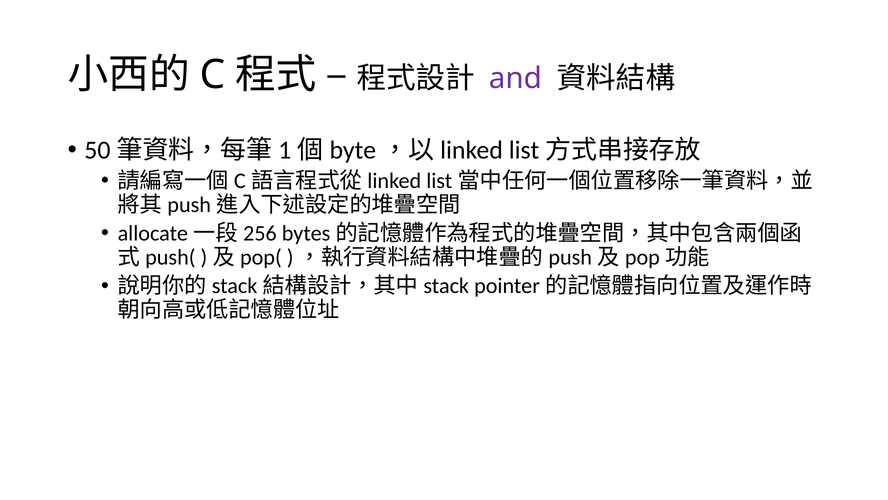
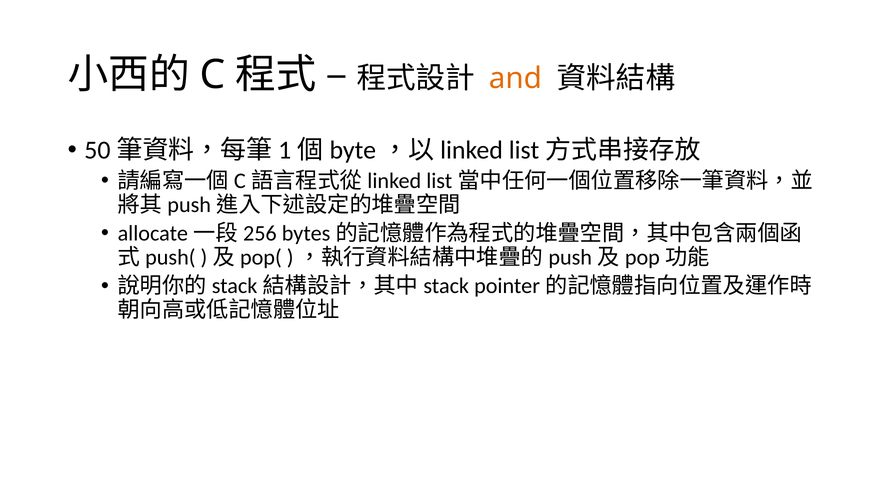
and colour: purple -> orange
